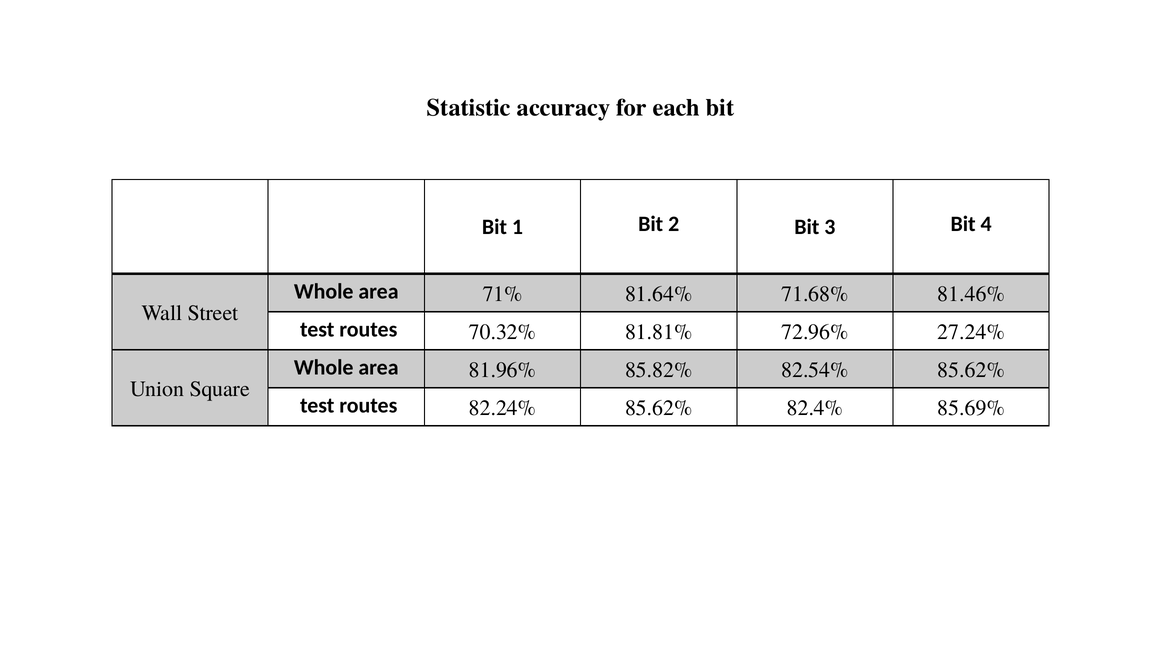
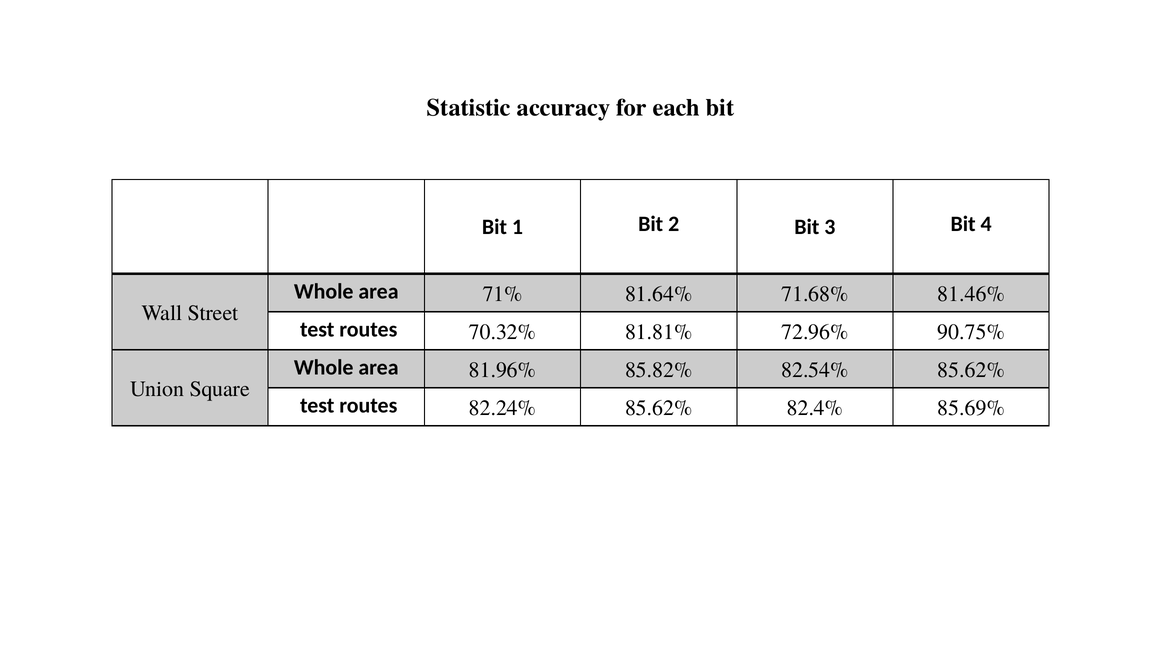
27.24%: 27.24% -> 90.75%
